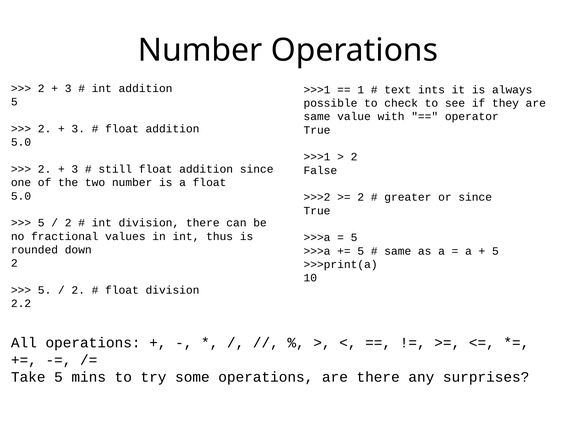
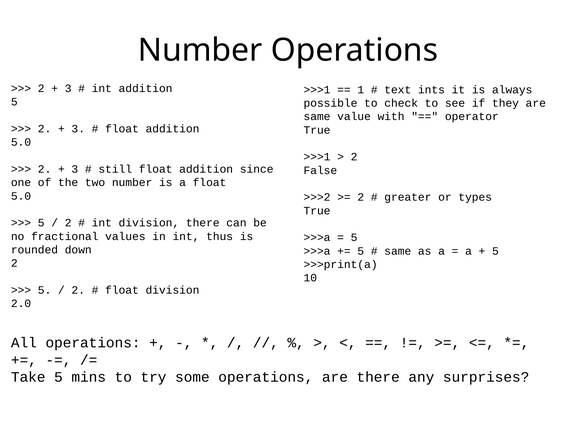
or since: since -> types
2.2: 2.2 -> 2.0
